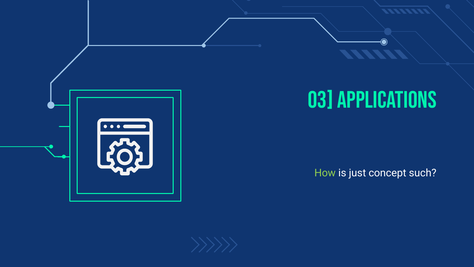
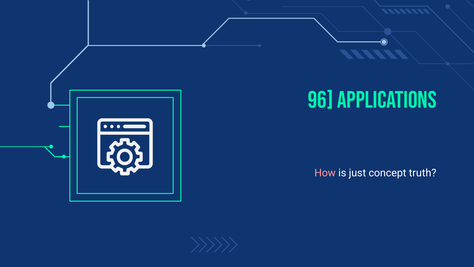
03: 03 -> 96
How colour: light green -> pink
such: such -> truth
